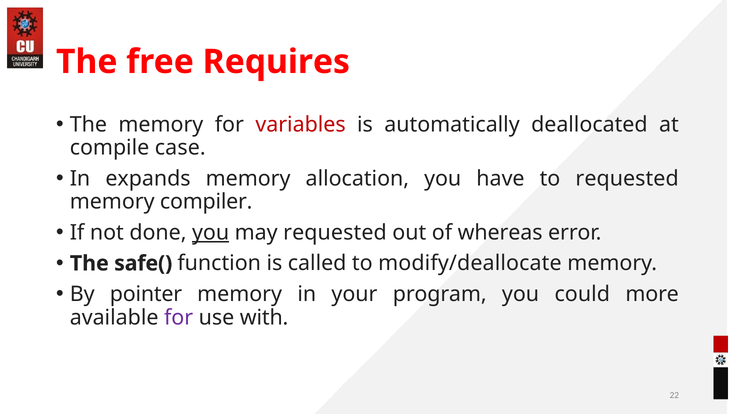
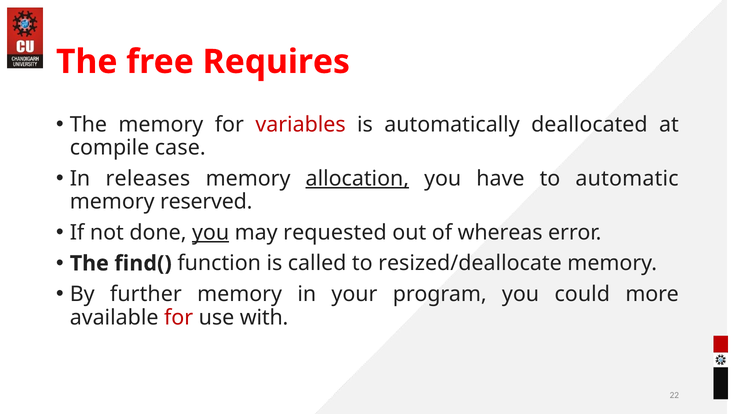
expands: expands -> releases
allocation underline: none -> present
to requested: requested -> automatic
compiler: compiler -> reserved
safe(: safe( -> find(
modify/deallocate: modify/deallocate -> resized/deallocate
pointer: pointer -> further
for at (179, 317) colour: purple -> red
